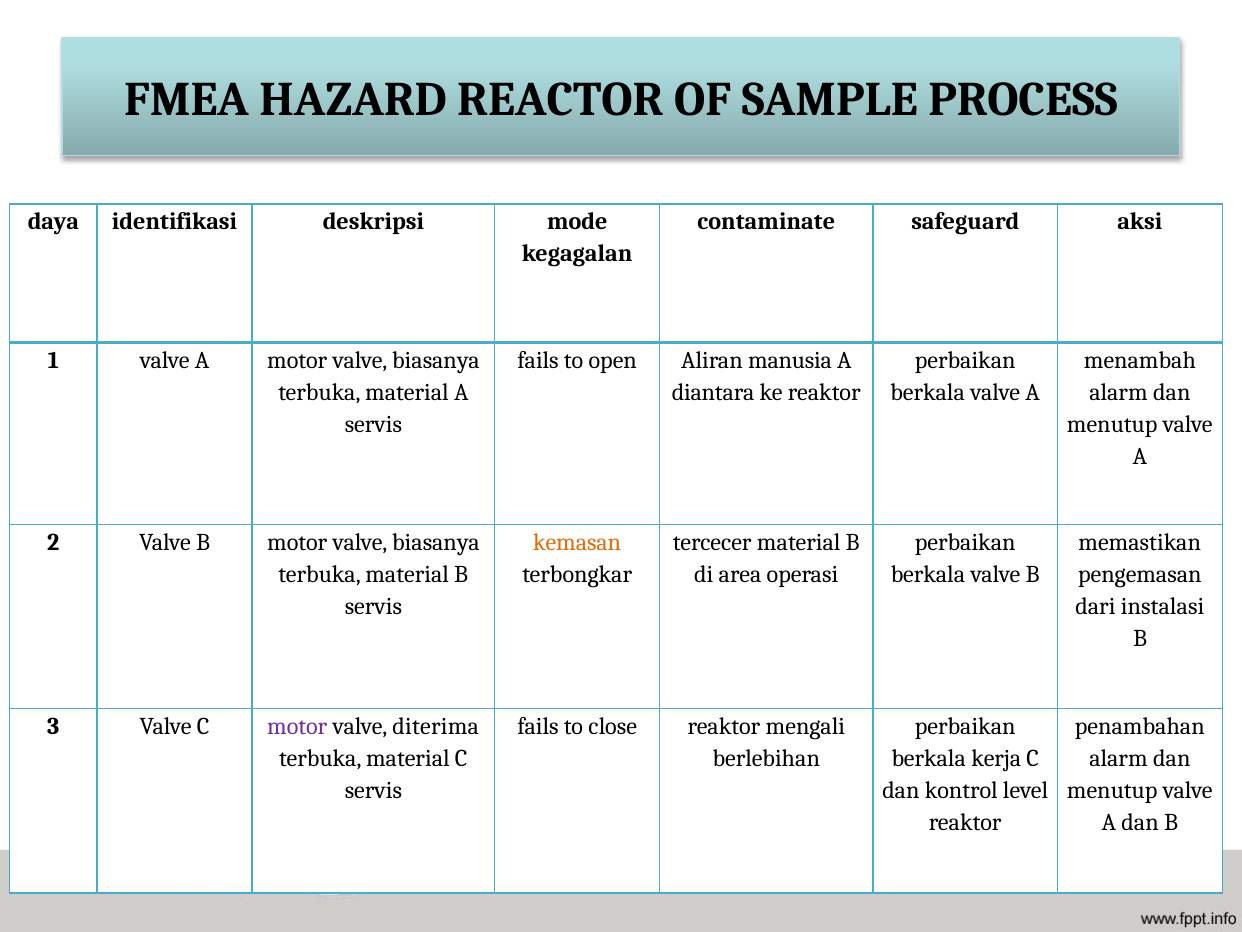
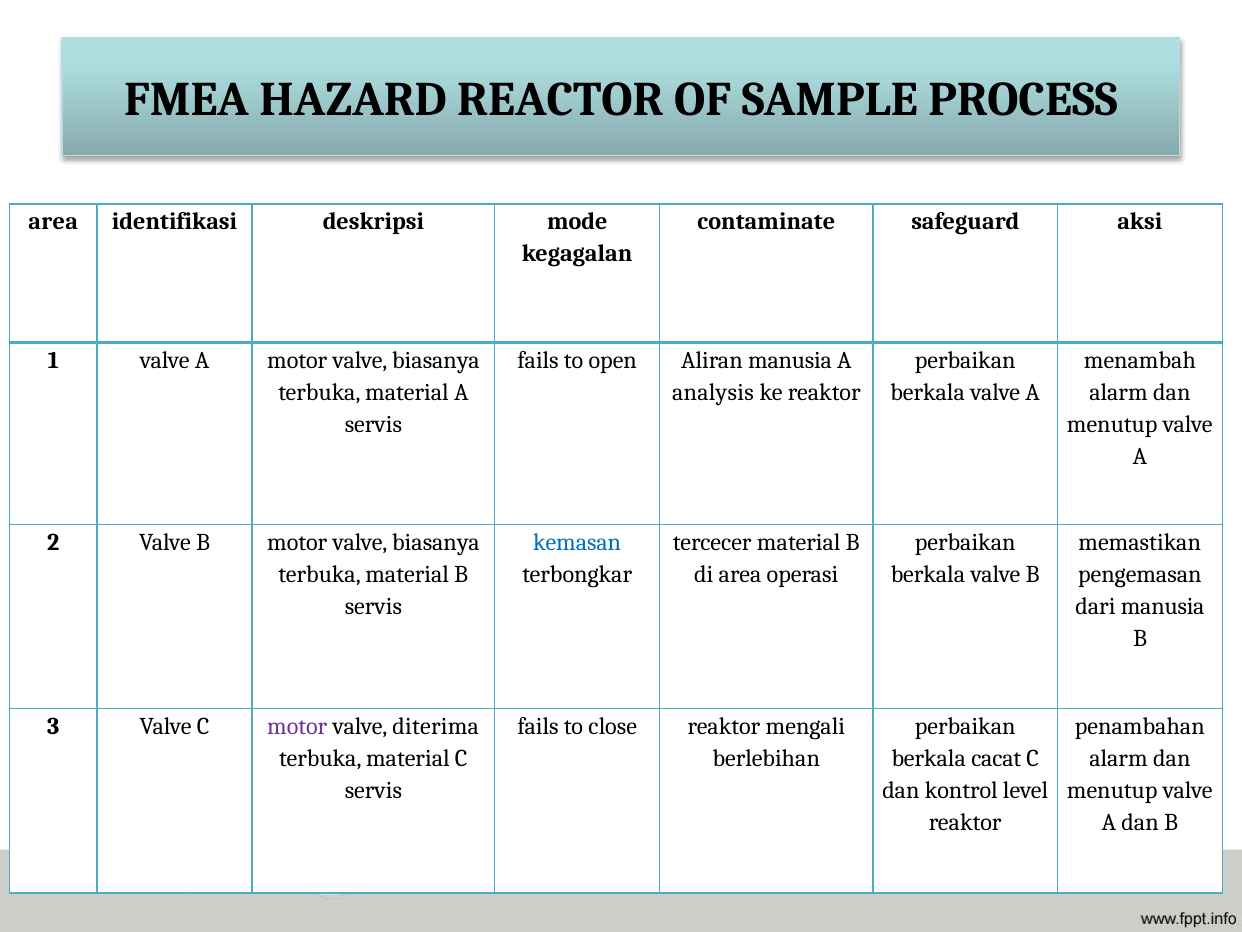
daya at (53, 222): daya -> area
diantara: diantara -> analysis
kemasan colour: orange -> blue
dari instalasi: instalasi -> manusia
kerja: kerja -> cacat
